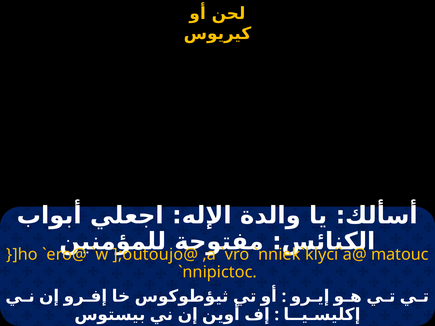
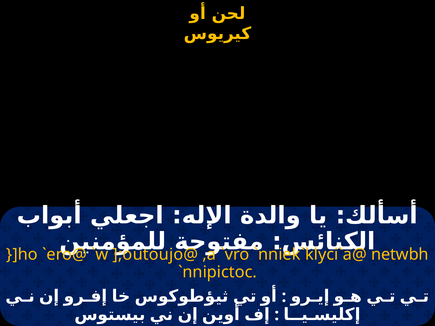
matouc: matouc -> netwbh
